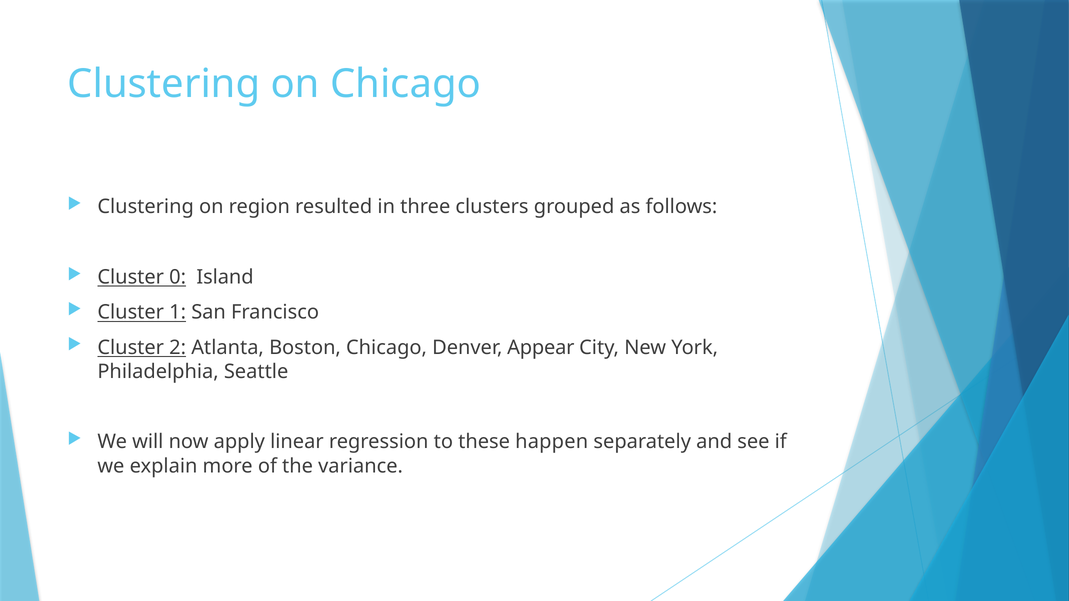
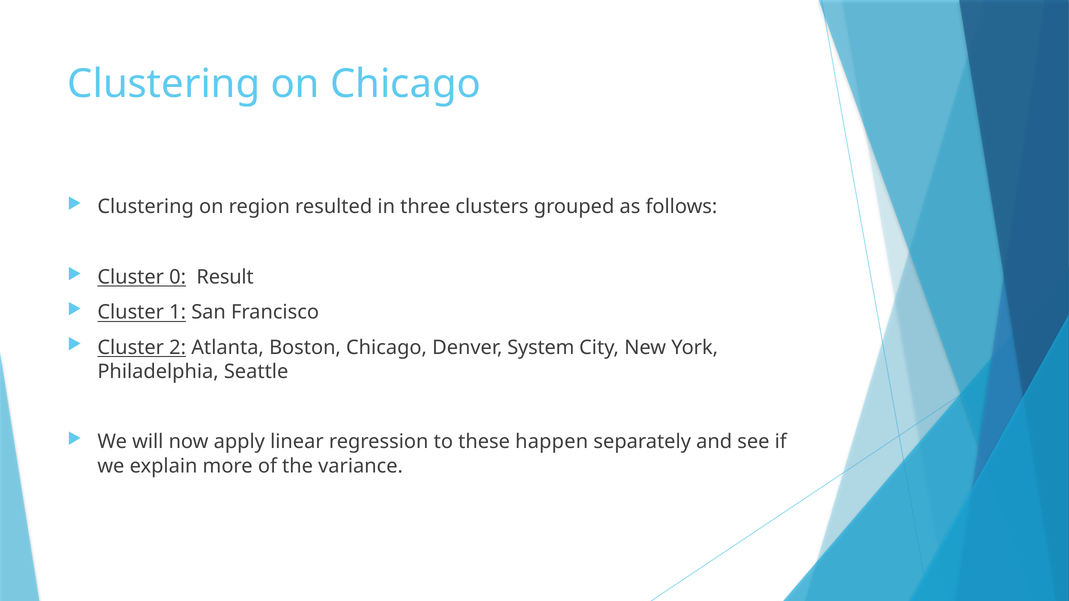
Island: Island -> Result
Appear: Appear -> System
